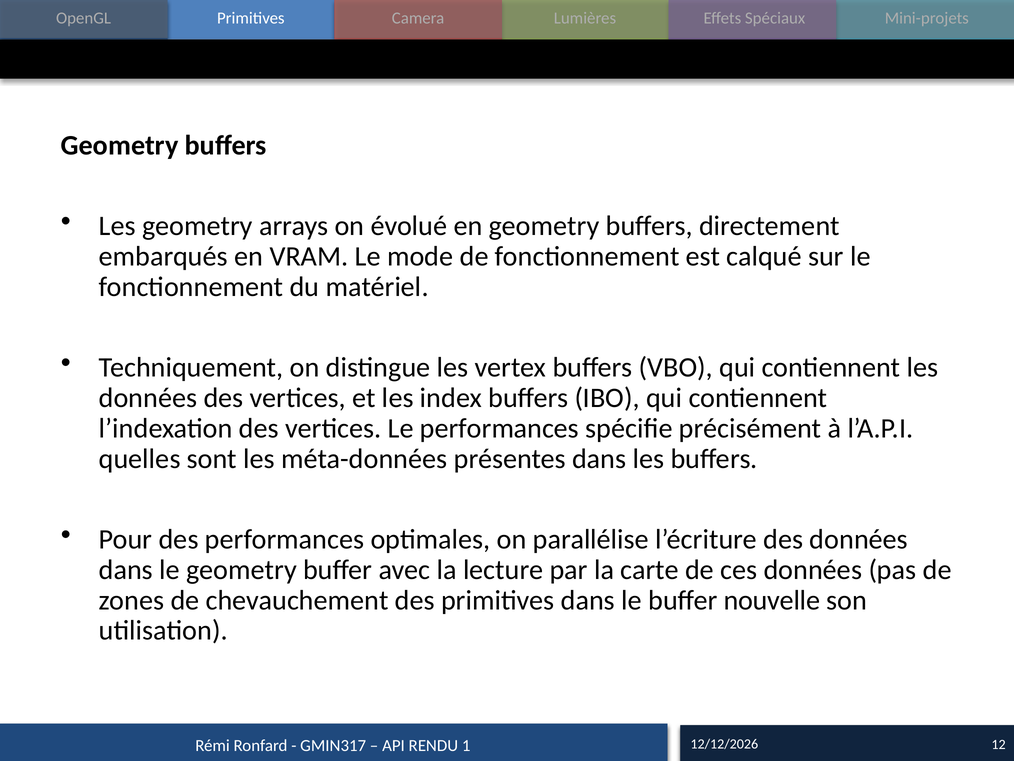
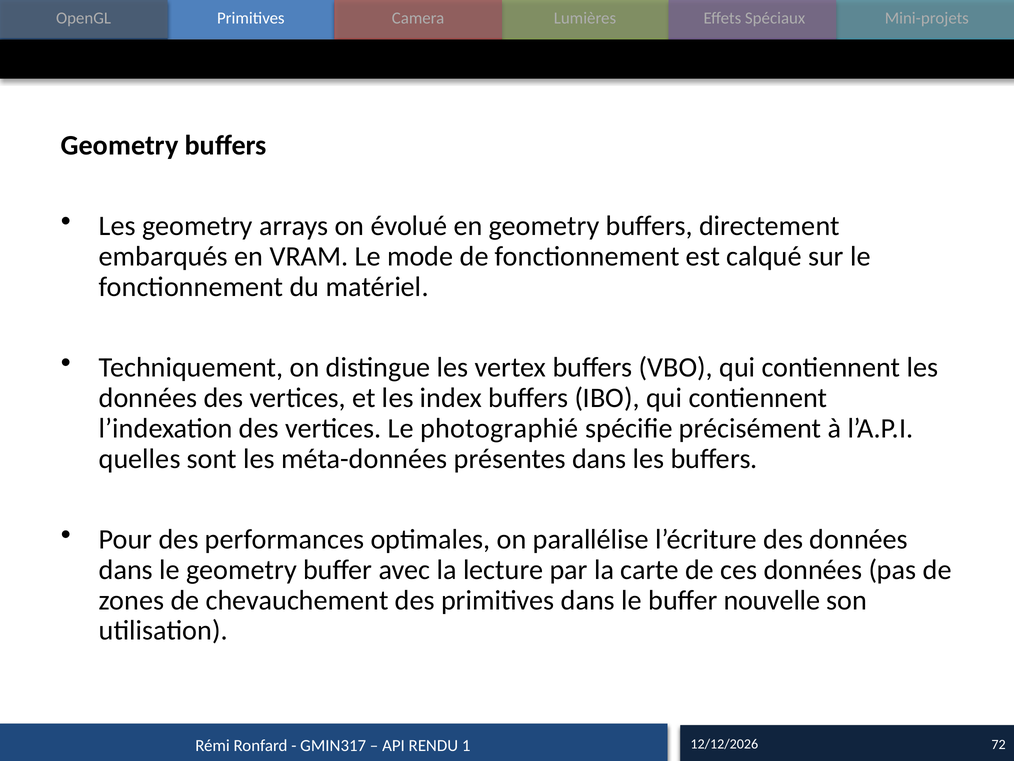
Le performances: performances -> photographié
12: 12 -> 72
